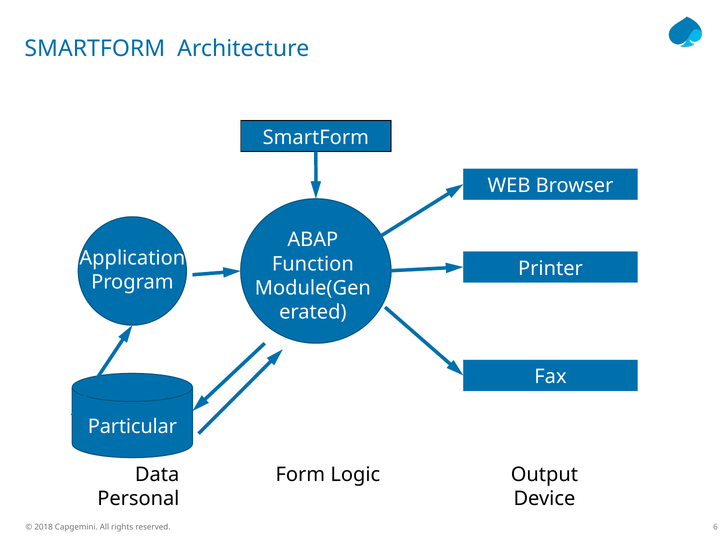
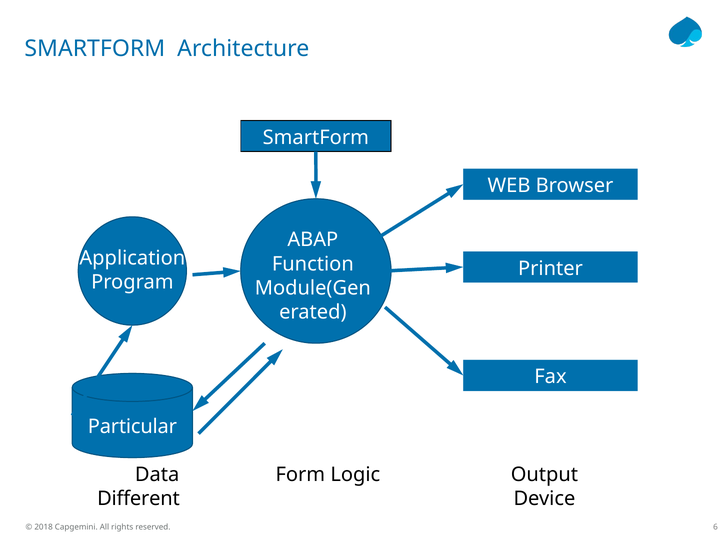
Personal: Personal -> Different
